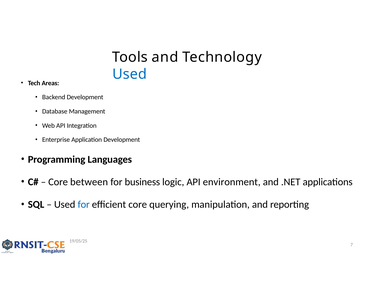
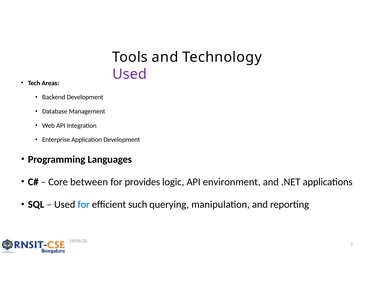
Used at (130, 74) colour: blue -> purple
business: business -> provides
efficient core: core -> such
